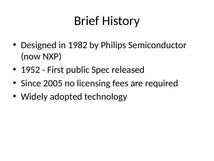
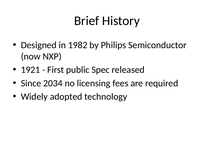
1952: 1952 -> 1921
2005: 2005 -> 2034
